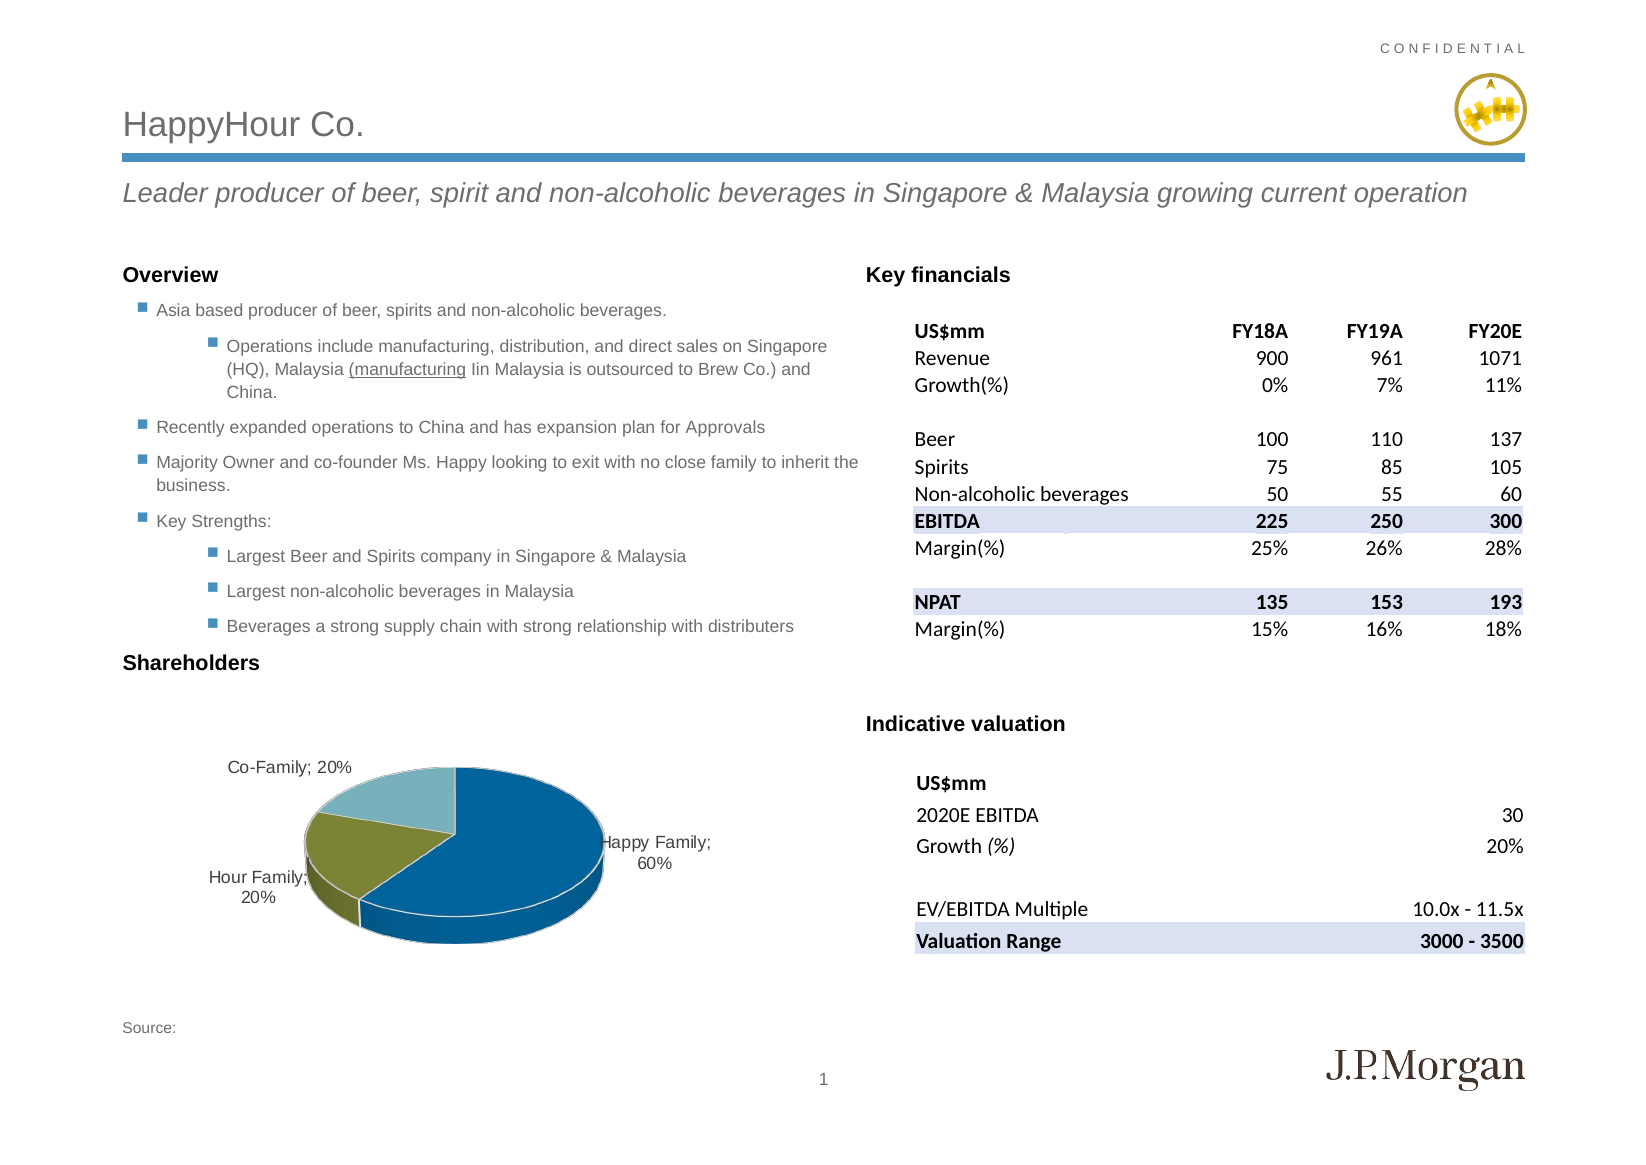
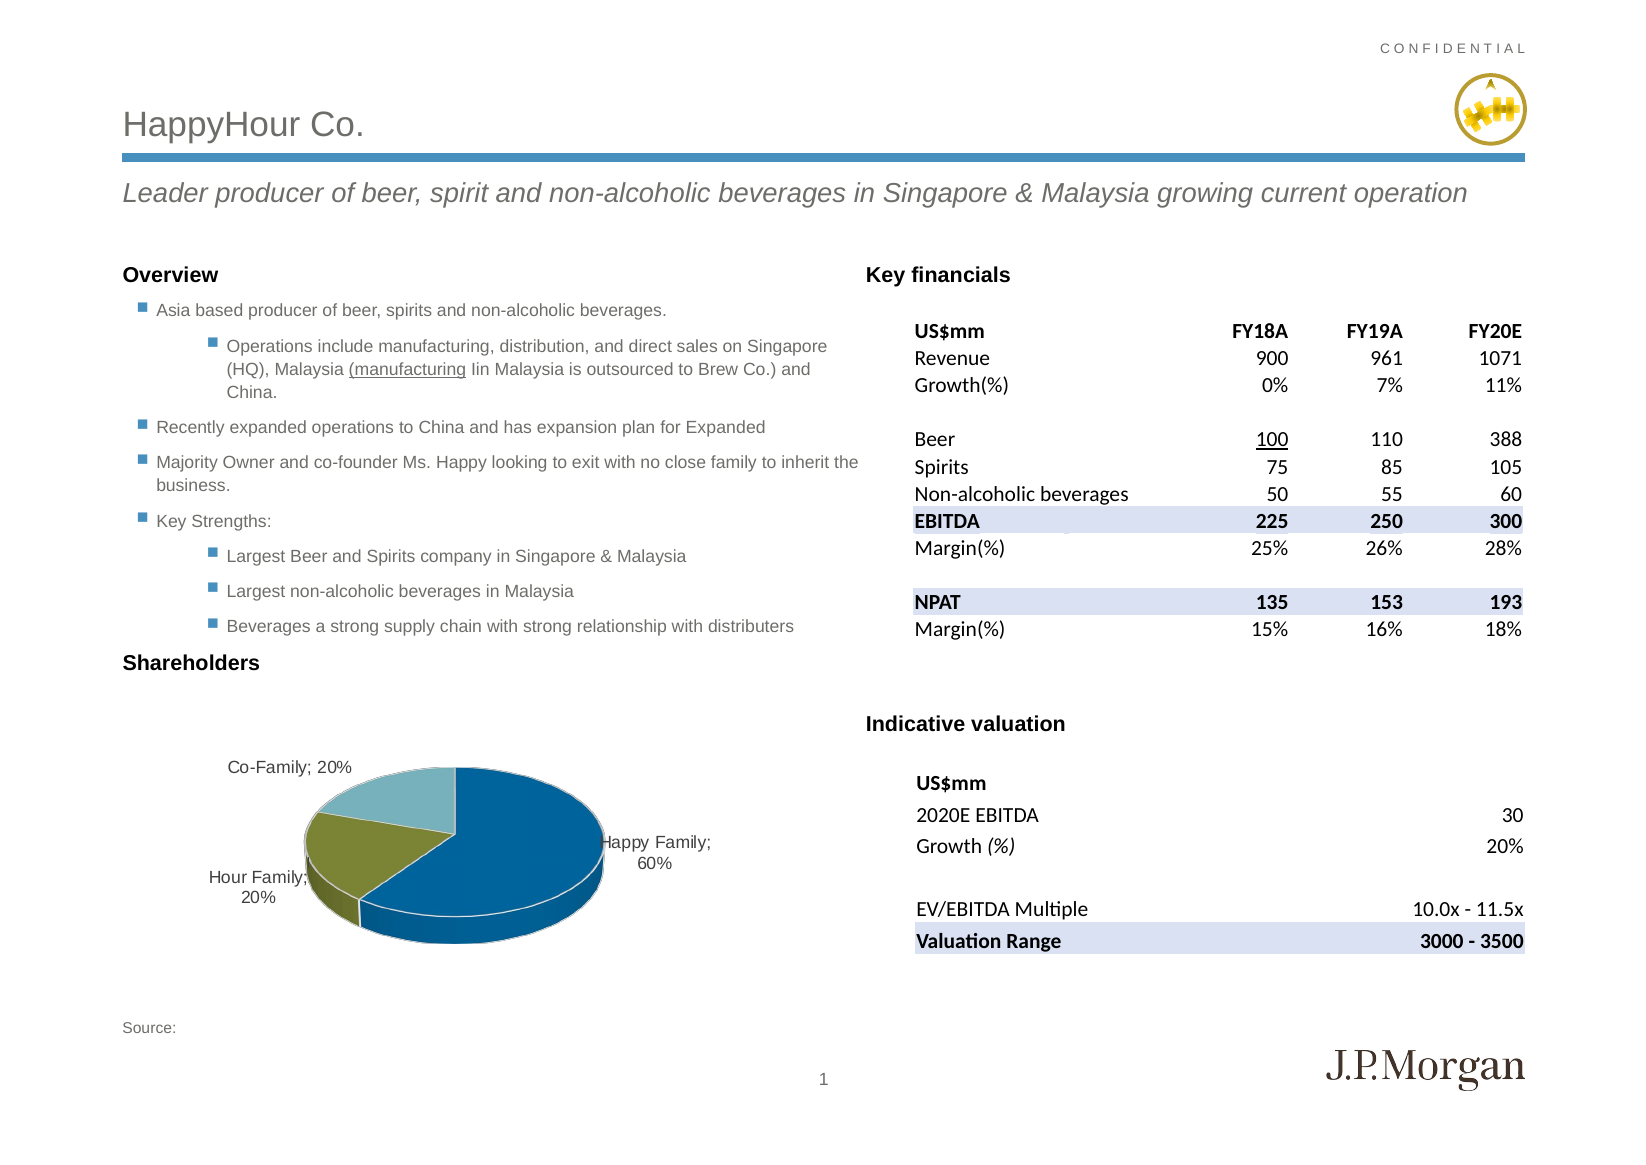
for Approvals: Approvals -> Expanded
100 underline: none -> present
137: 137 -> 388
